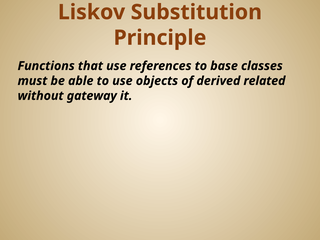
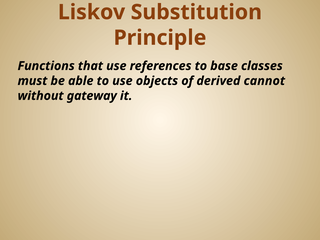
related: related -> cannot
